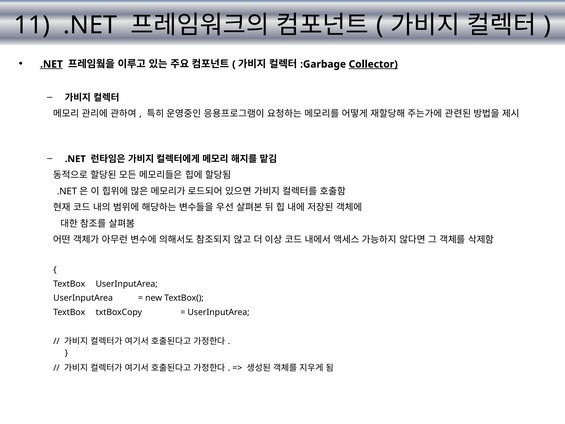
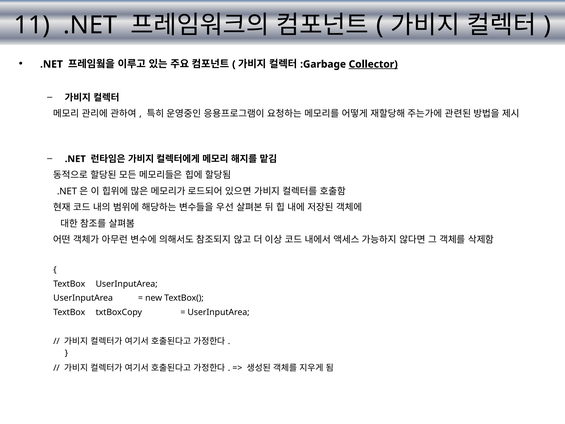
.NET at (51, 64) underline: present -> none
